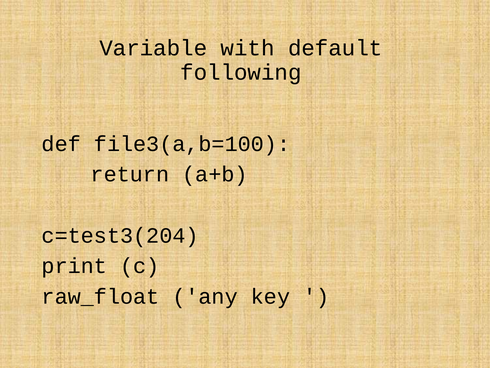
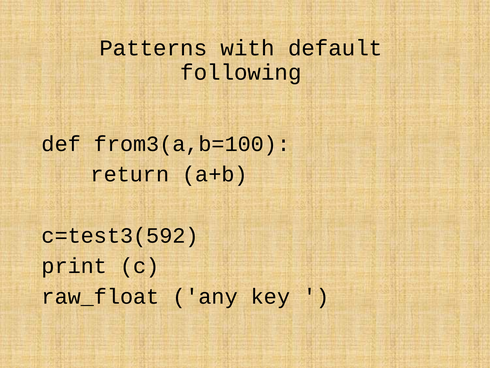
Variable: Variable -> Patterns
file3(a,b=100: file3(a,b=100 -> from3(a,b=100
c=test3(204: c=test3(204 -> c=test3(592
